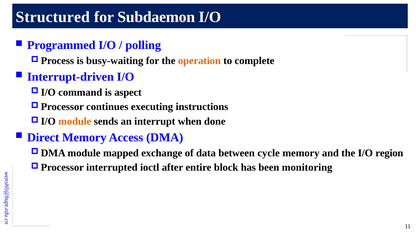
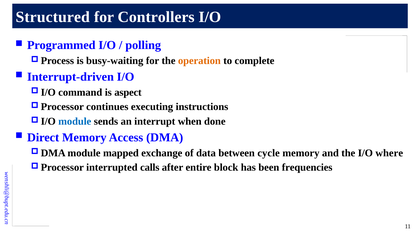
Subdaemon: Subdaemon -> Controllers
module at (75, 121) colour: orange -> blue
region: region -> where
ioctl: ioctl -> calls
monitoring: monitoring -> frequencies
